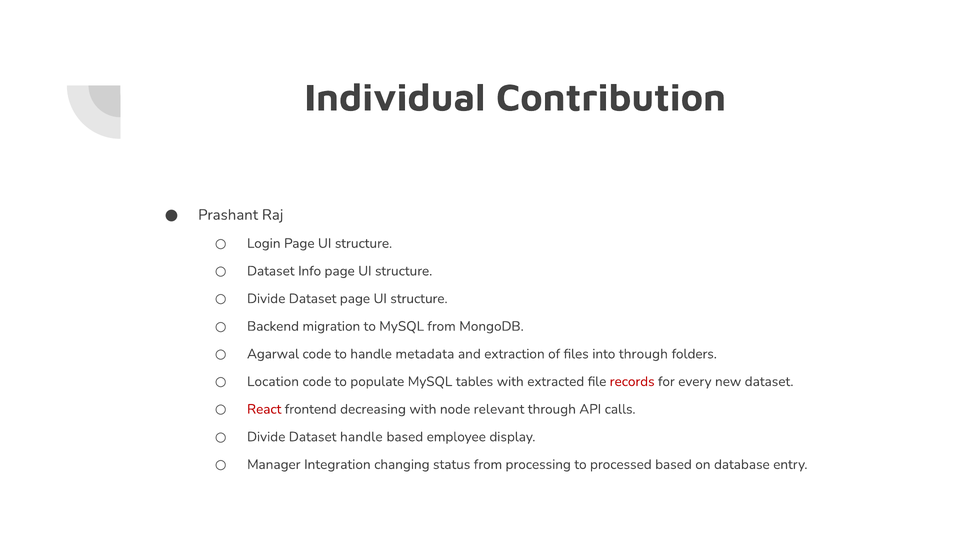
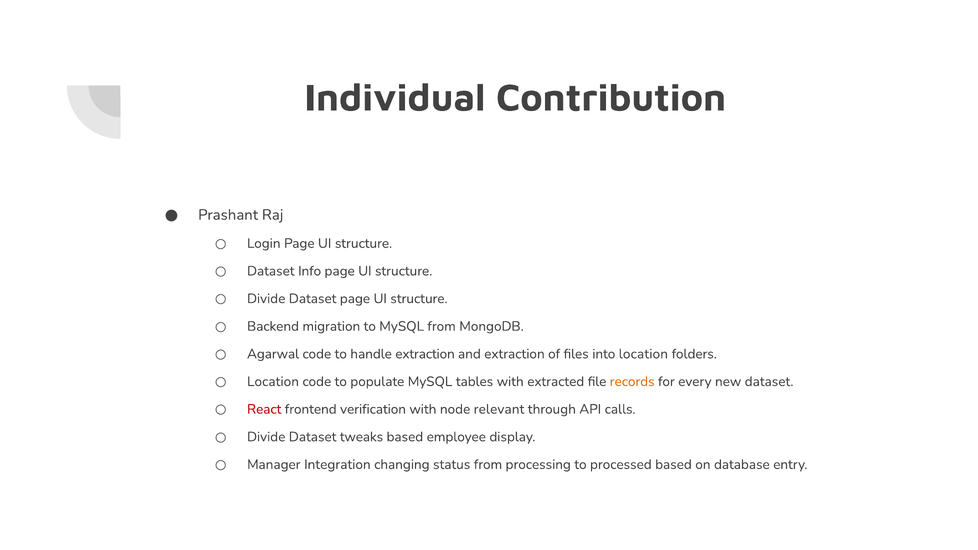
handle metadata: metadata -> extraction
into through: through -> location
records colour: red -> orange
decreasing: decreasing -> verification
Dataset handle: handle -> tweaks
